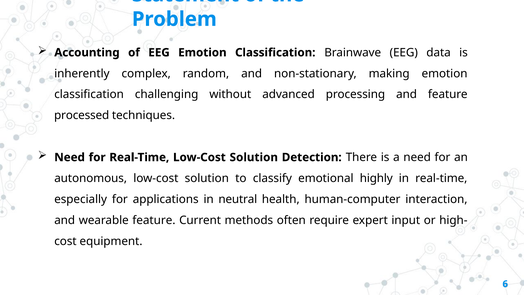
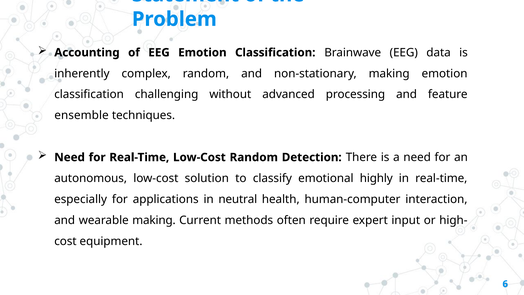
processed: processed -> ensemble
Real-Time Low-Cost Solution: Solution -> Random
wearable feature: feature -> making
